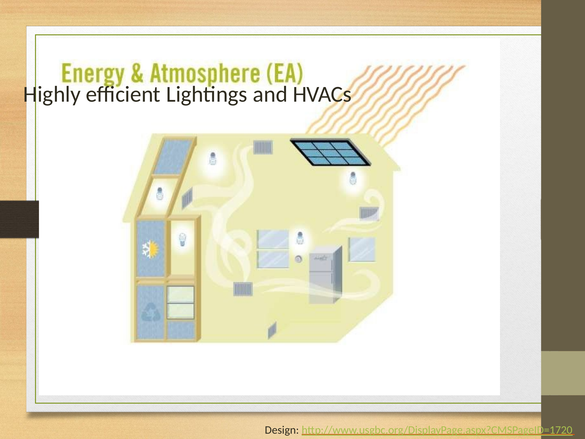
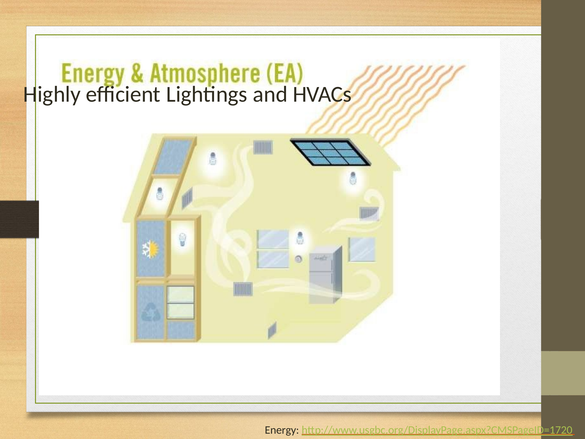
Design: Design -> Energy
